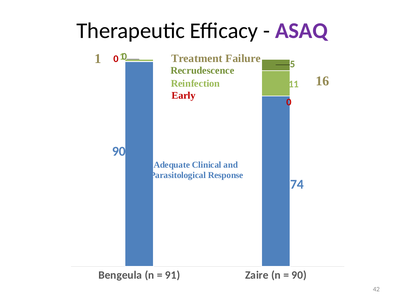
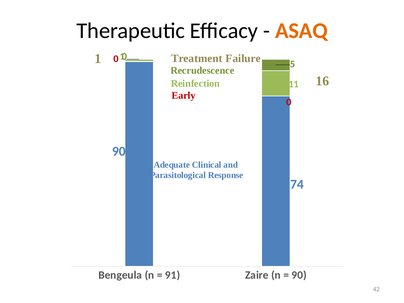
ASAQ colour: purple -> orange
